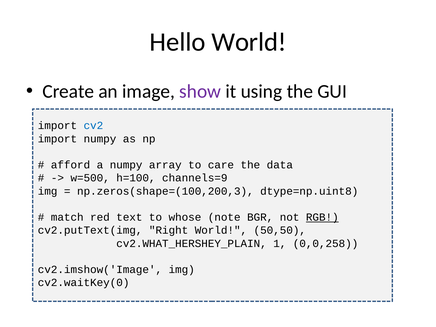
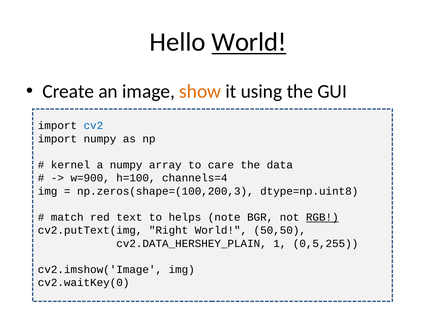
World at (249, 42) underline: none -> present
show colour: purple -> orange
afford: afford -> kernel
w=500: w=500 -> w=900
channels=9: channels=9 -> channels=4
whose: whose -> helps
cv2.WHAT_HERSHEY_PLAIN: cv2.WHAT_HERSHEY_PLAIN -> cv2.DATA_HERSHEY_PLAIN
0,0,258: 0,0,258 -> 0,5,255
